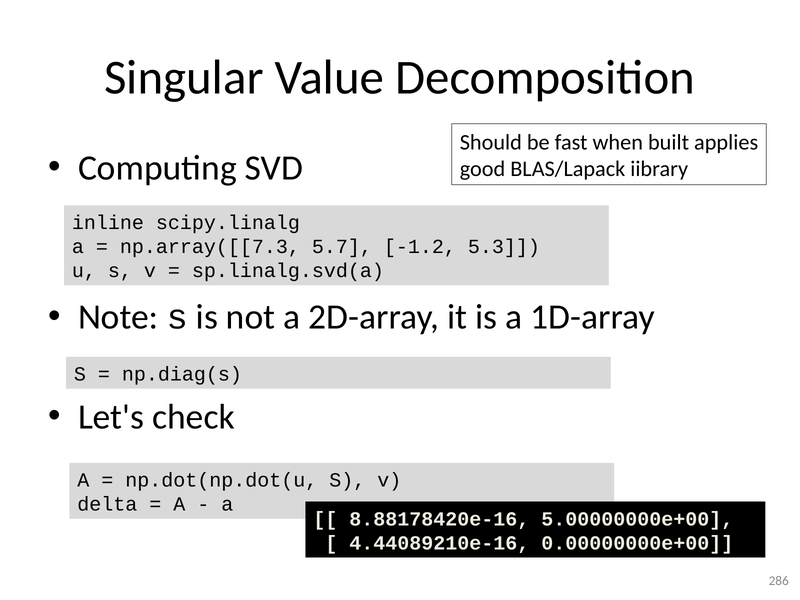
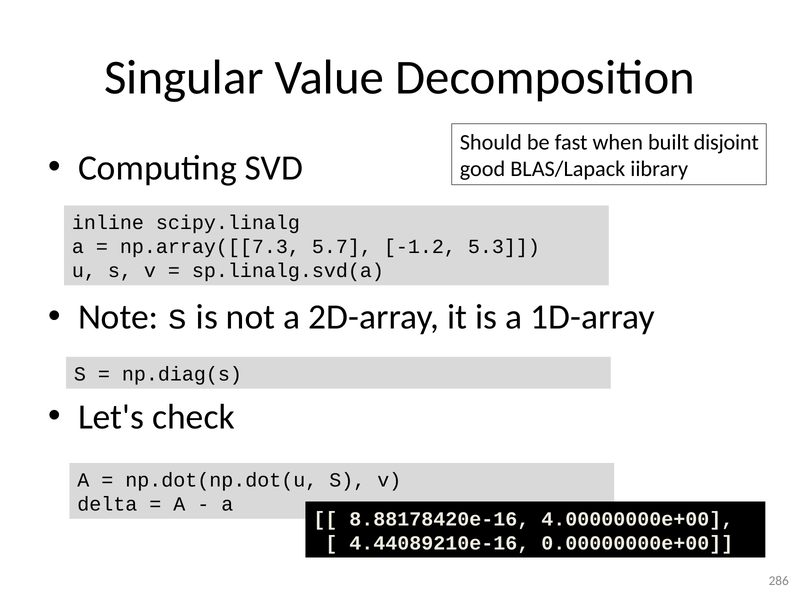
applies: applies -> disjoint
5.00000000e+00: 5.00000000e+00 -> 4.00000000e+00
